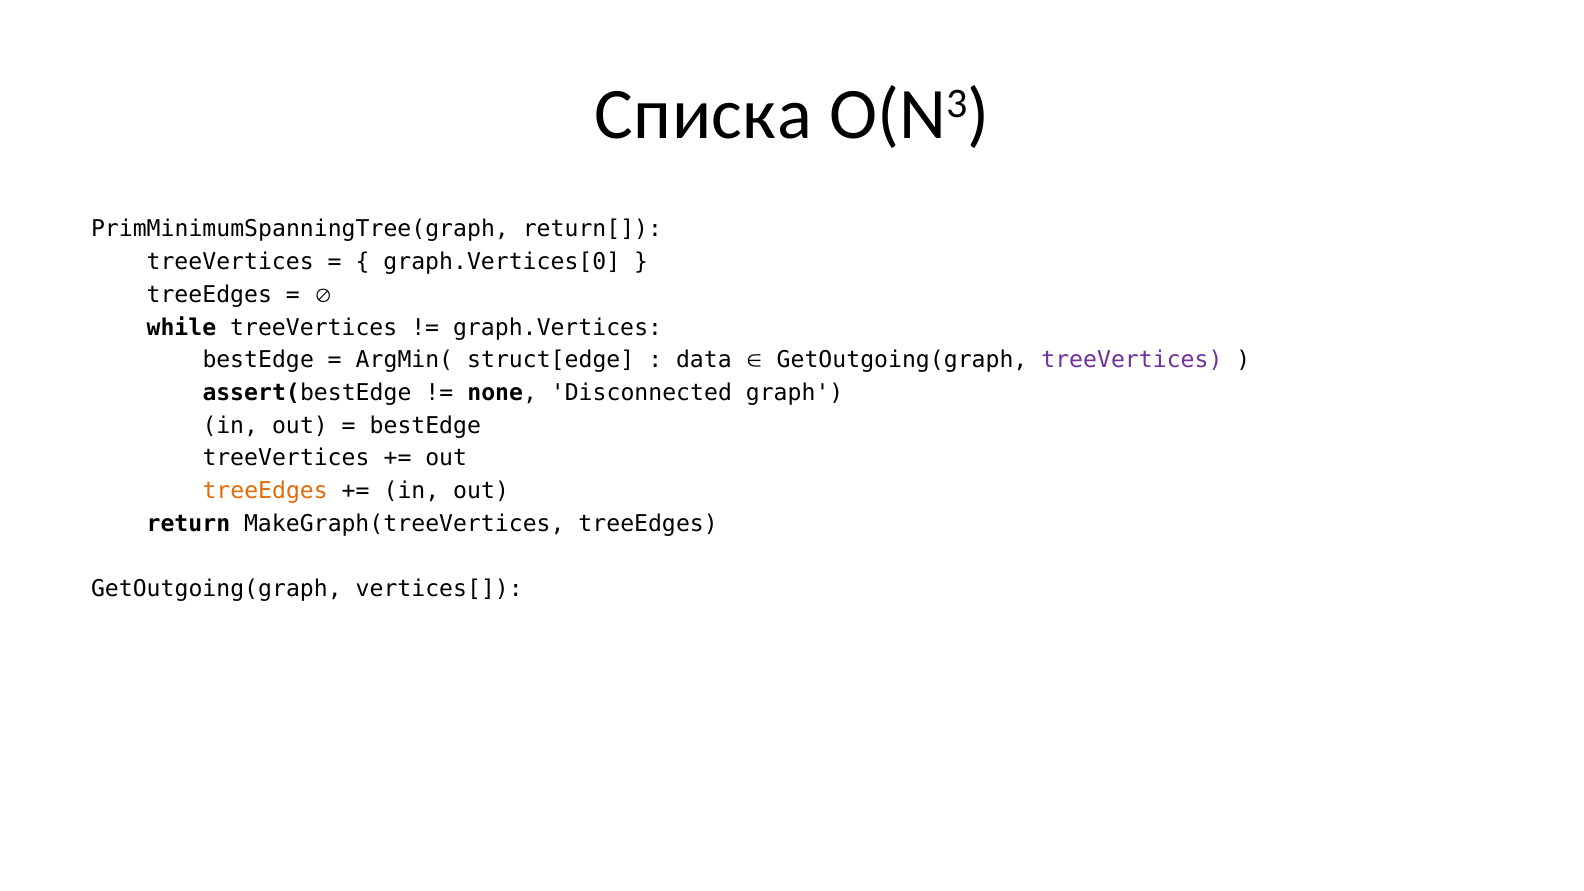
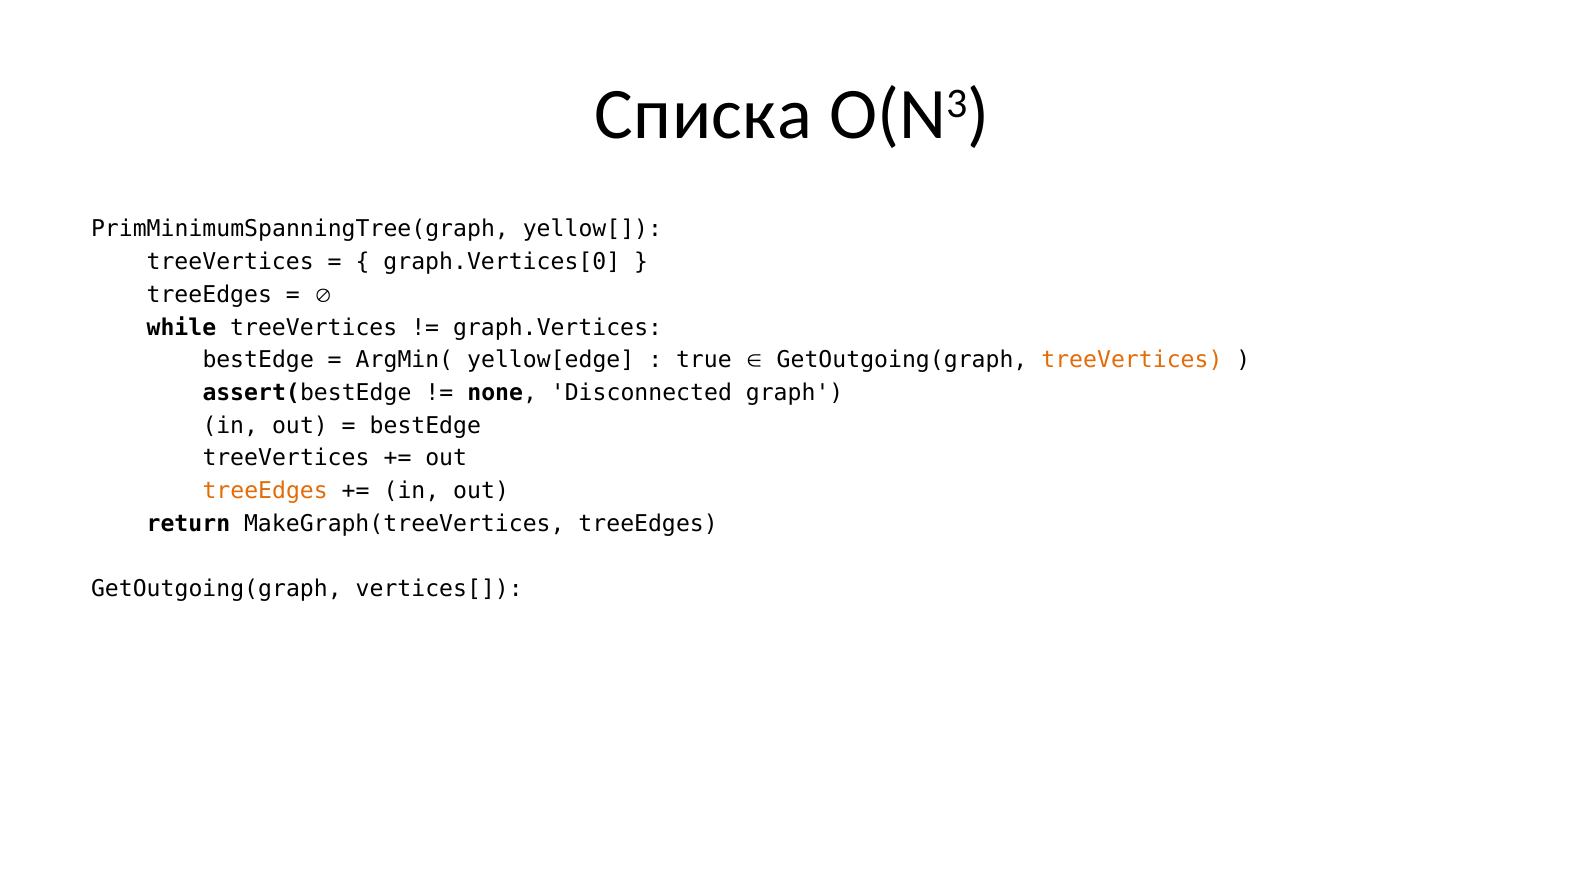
return[: return[ -> yellow[
struct[edge: struct[edge -> yellow[edge
data: data -> true
treeVertices at (1132, 360) colour: purple -> orange
